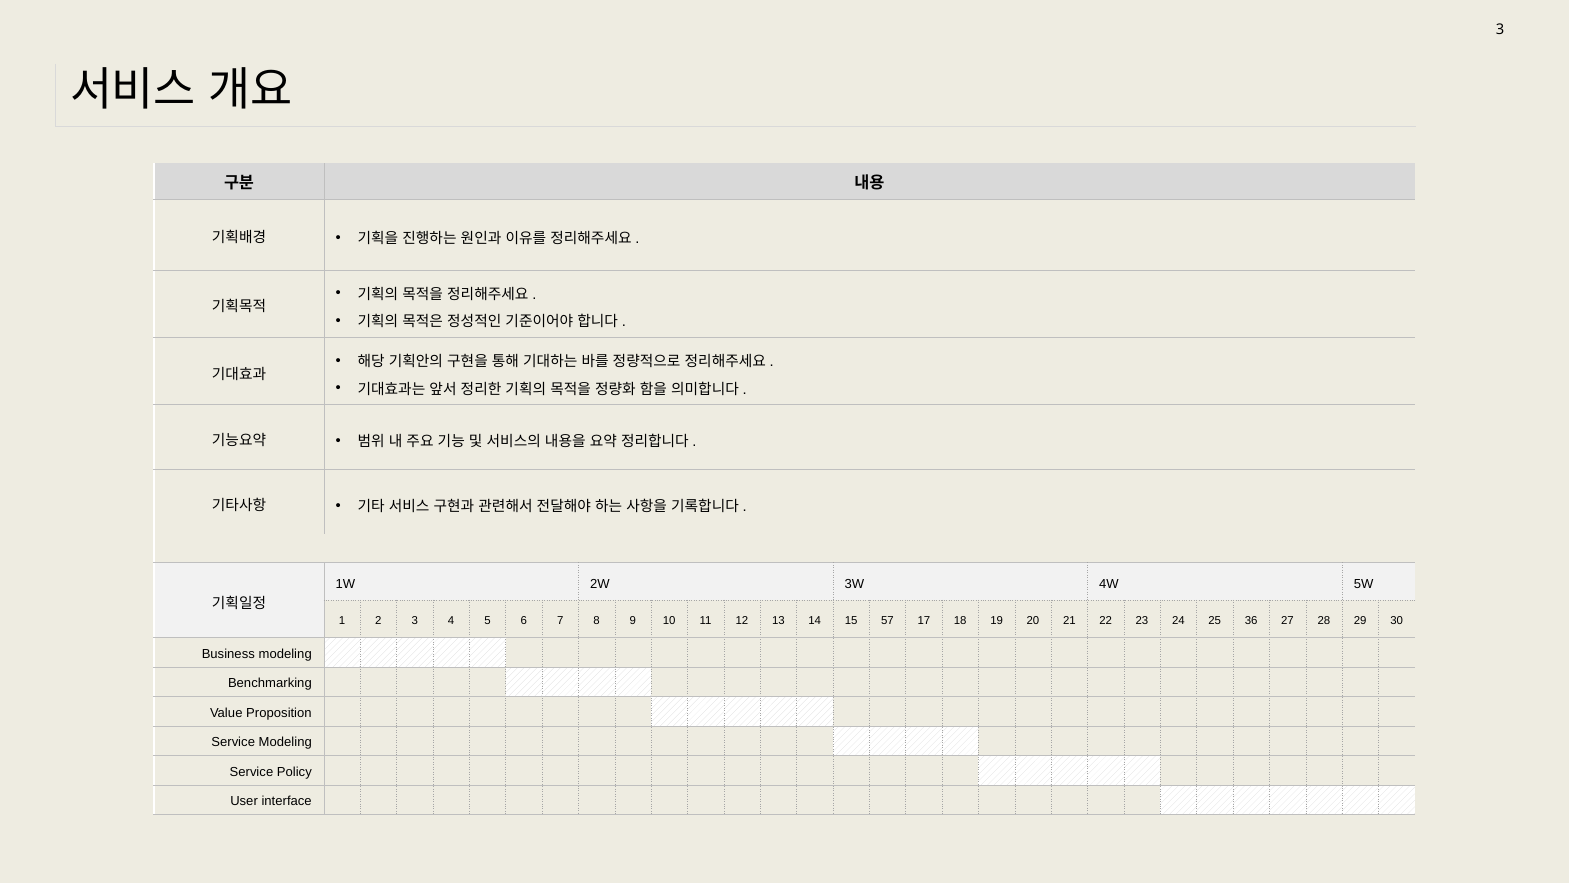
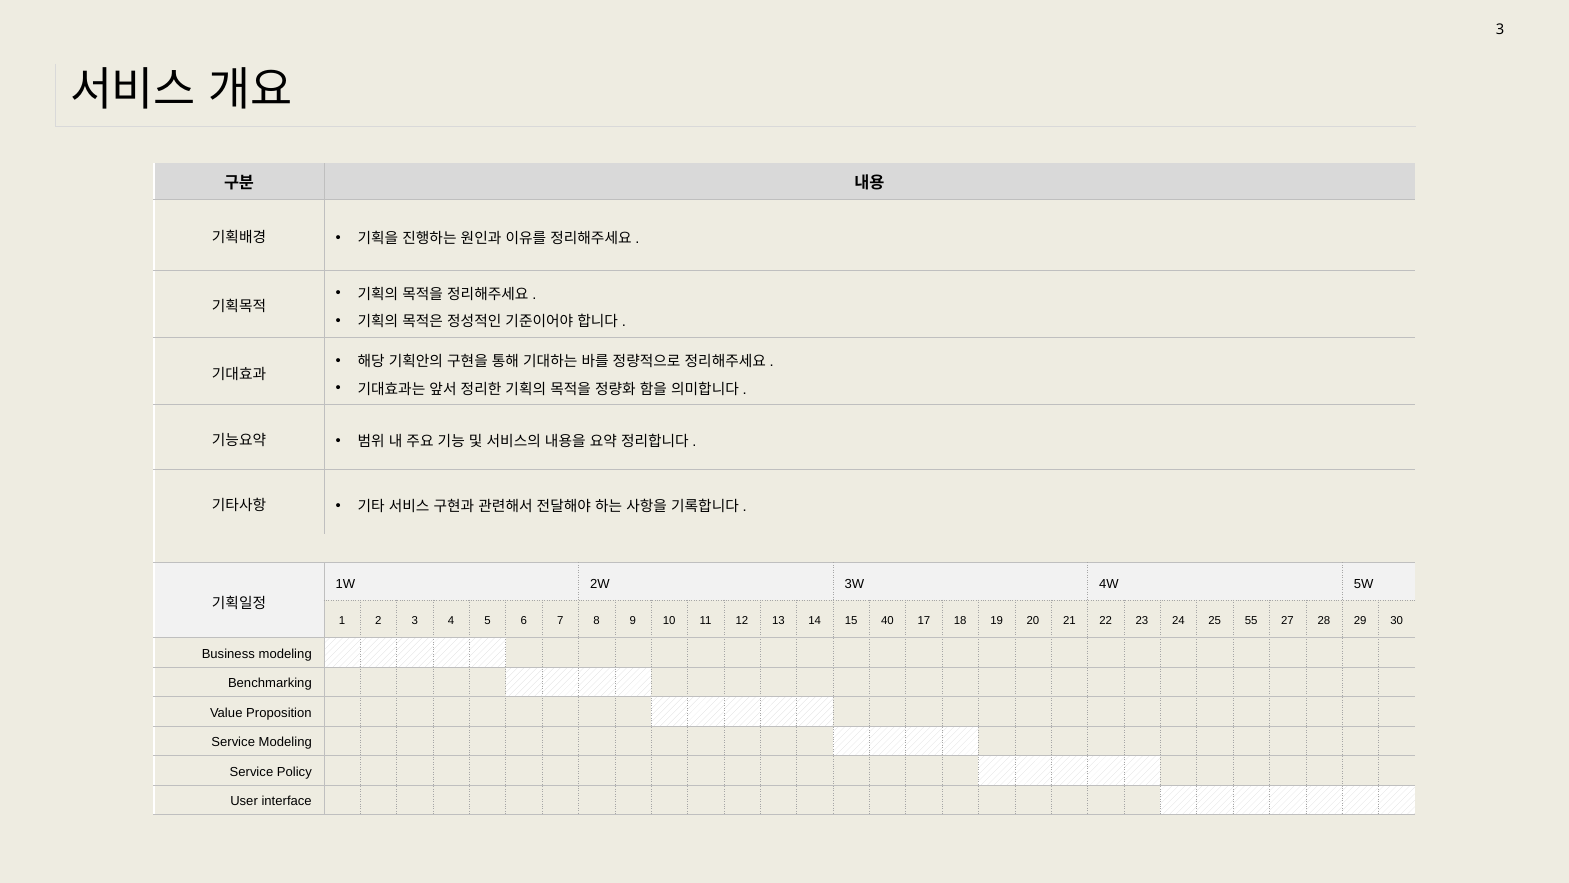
57: 57 -> 40
36: 36 -> 55
